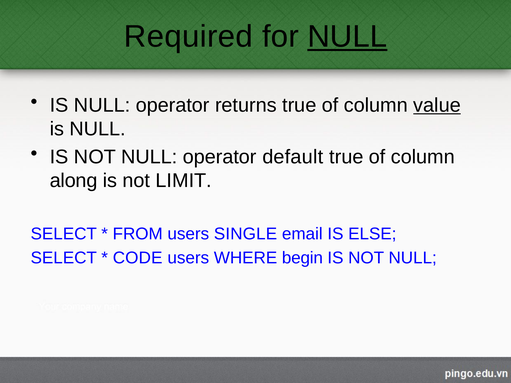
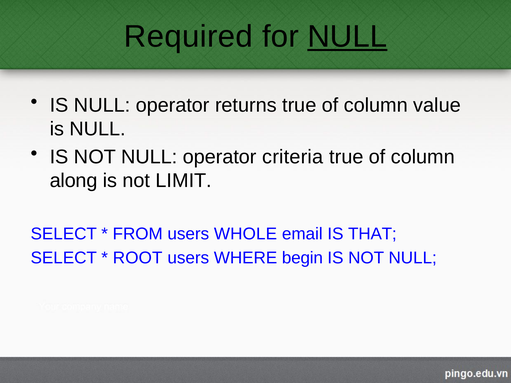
value underline: present -> none
default: default -> criteria
SINGLE: SINGLE -> WHOLE
ELSE: ELSE -> THAT
CODE: CODE -> ROOT
